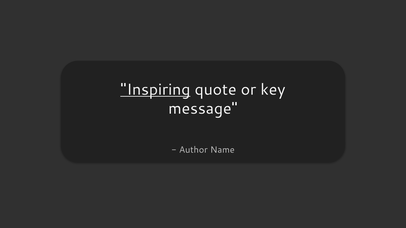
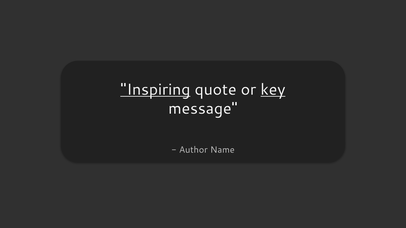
key underline: none -> present
